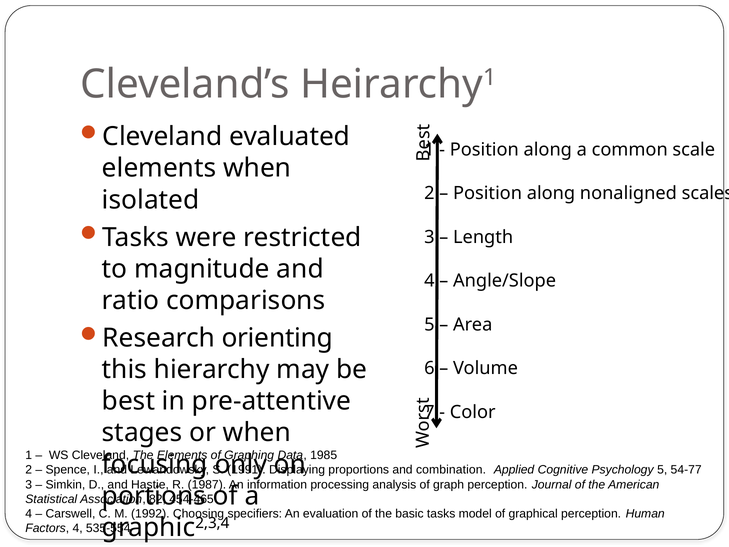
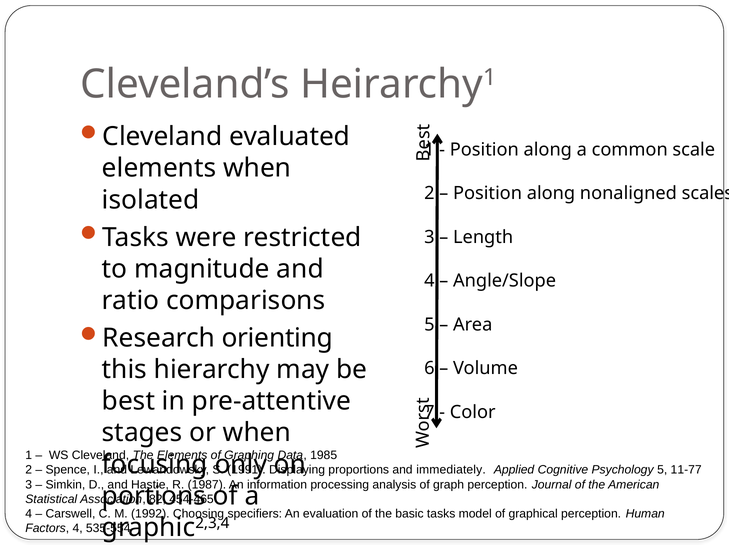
combination: combination -> immediately
54-77: 54-77 -> 11-77
